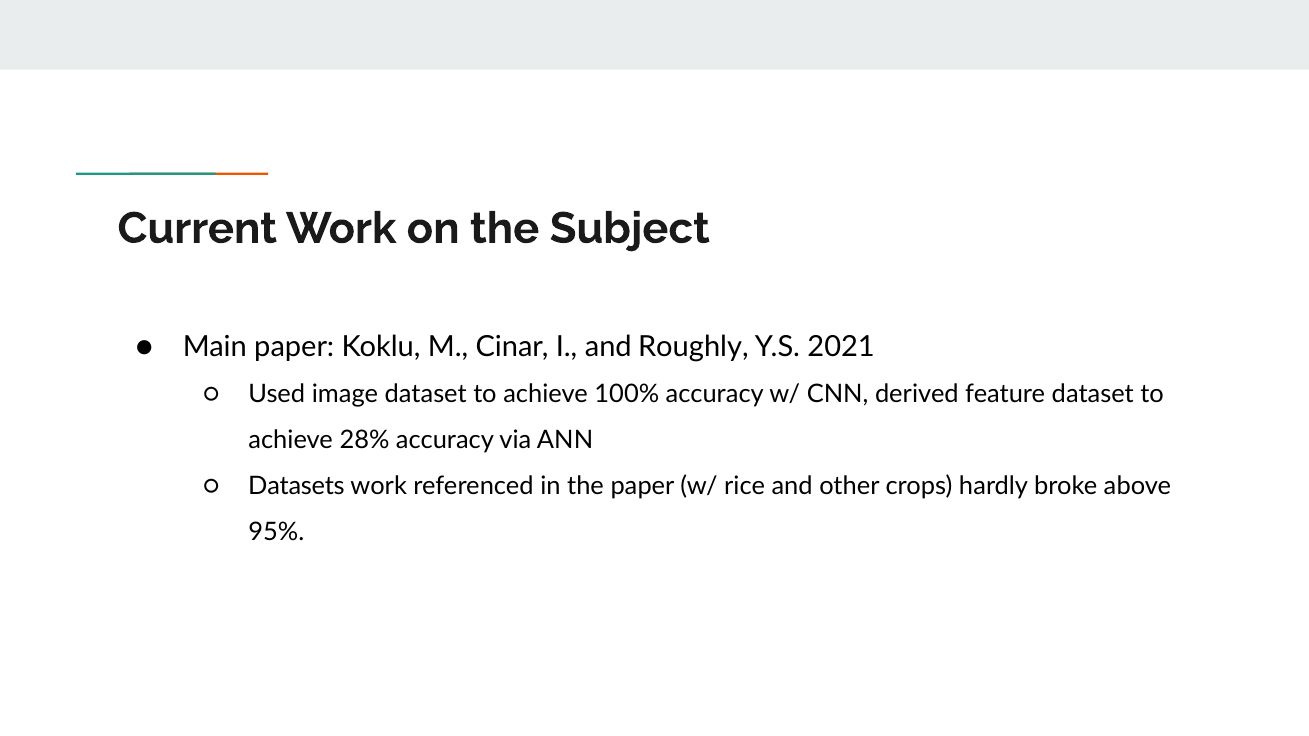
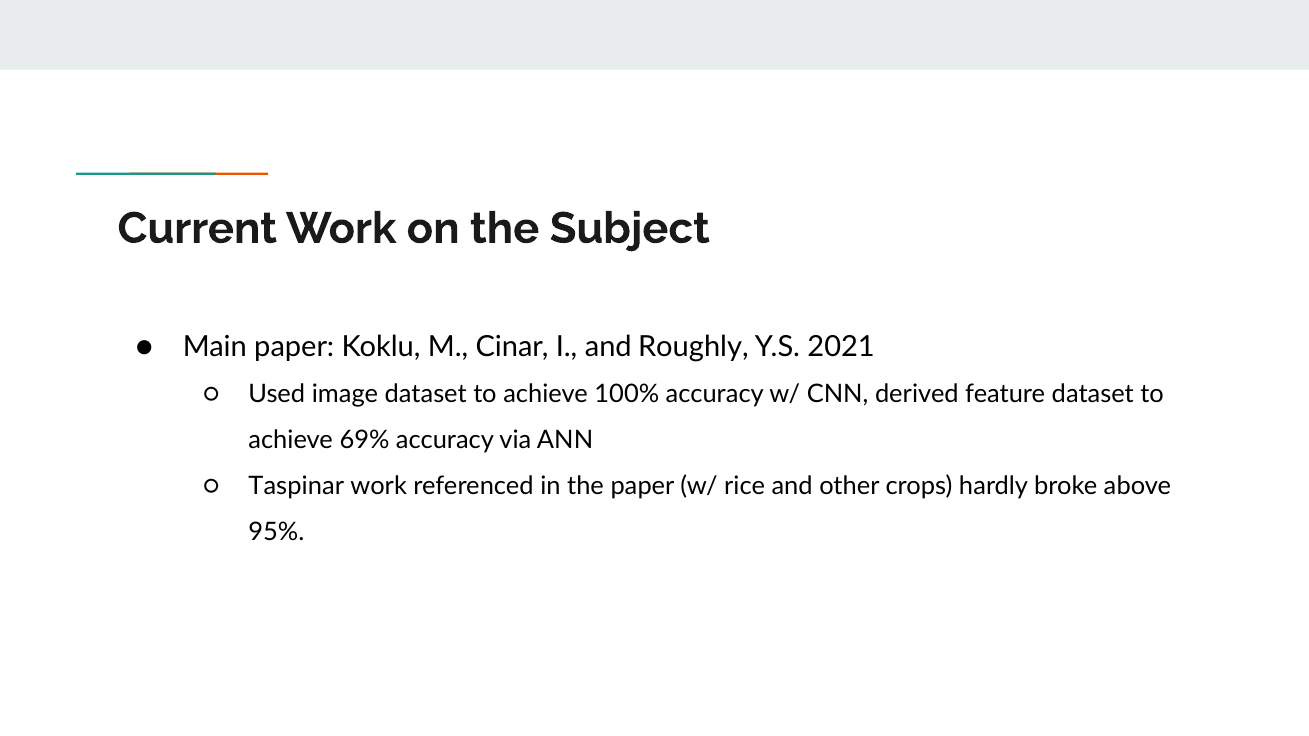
28%: 28% -> 69%
Datasets: Datasets -> Taspinar
